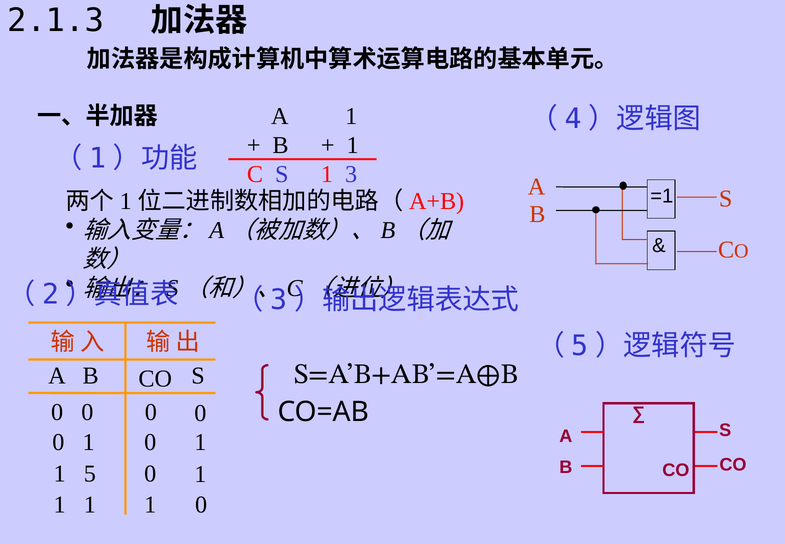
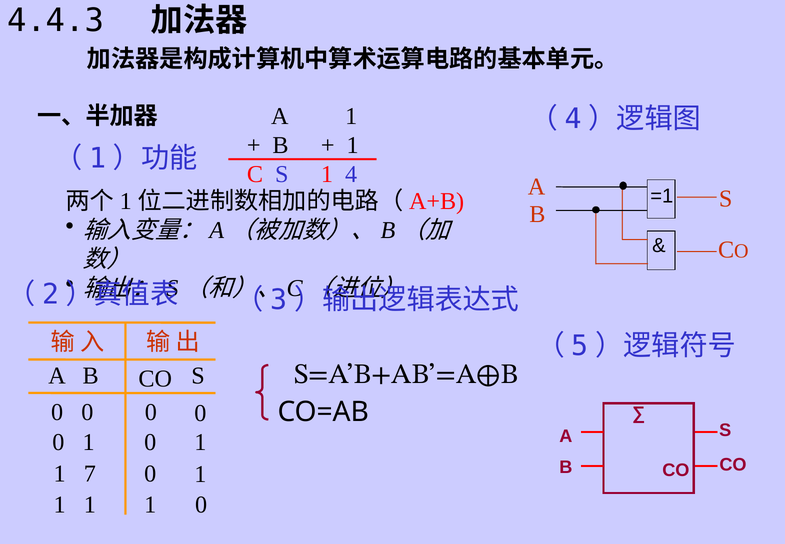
2.1.3: 2.1.3 -> 4.4.3
3: 3 -> 4
5: 5 -> 7
